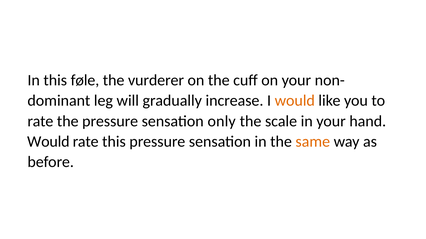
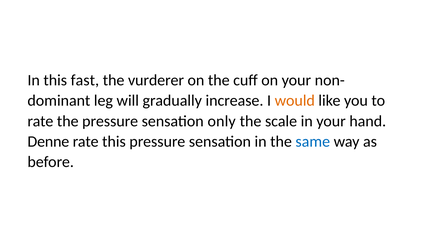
føle: føle -> fast
Would at (48, 142): Would -> Denne
same colour: orange -> blue
